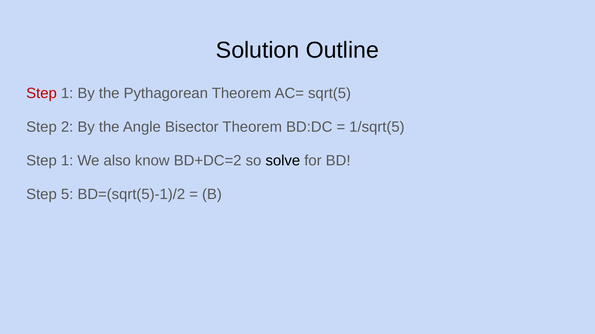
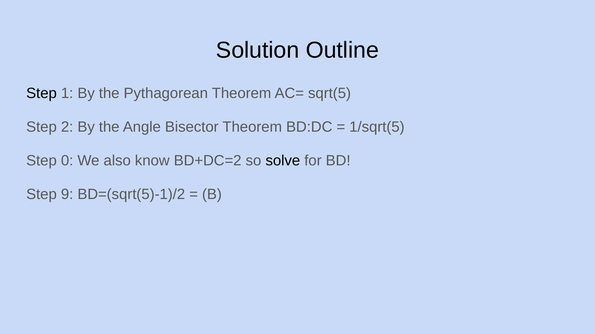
Step at (42, 94) colour: red -> black
1 at (67, 161): 1 -> 0
5: 5 -> 9
